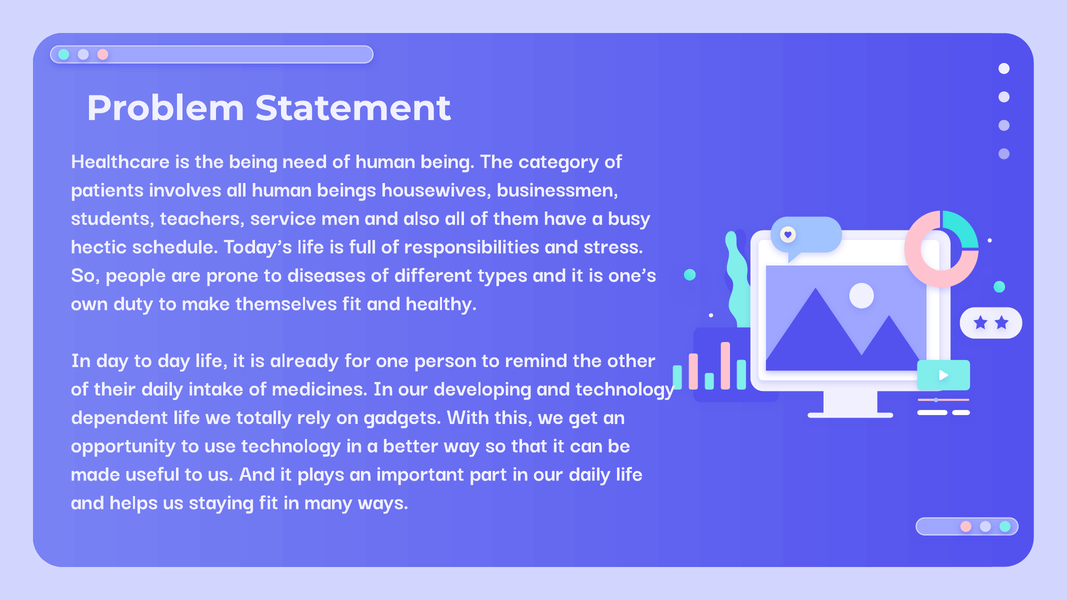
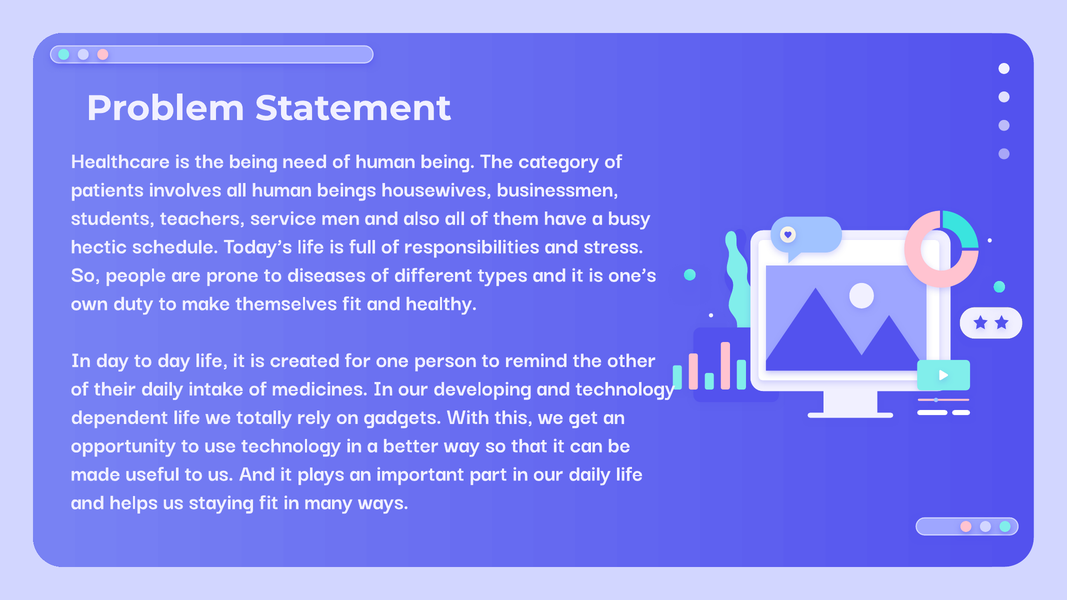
already: already -> created
